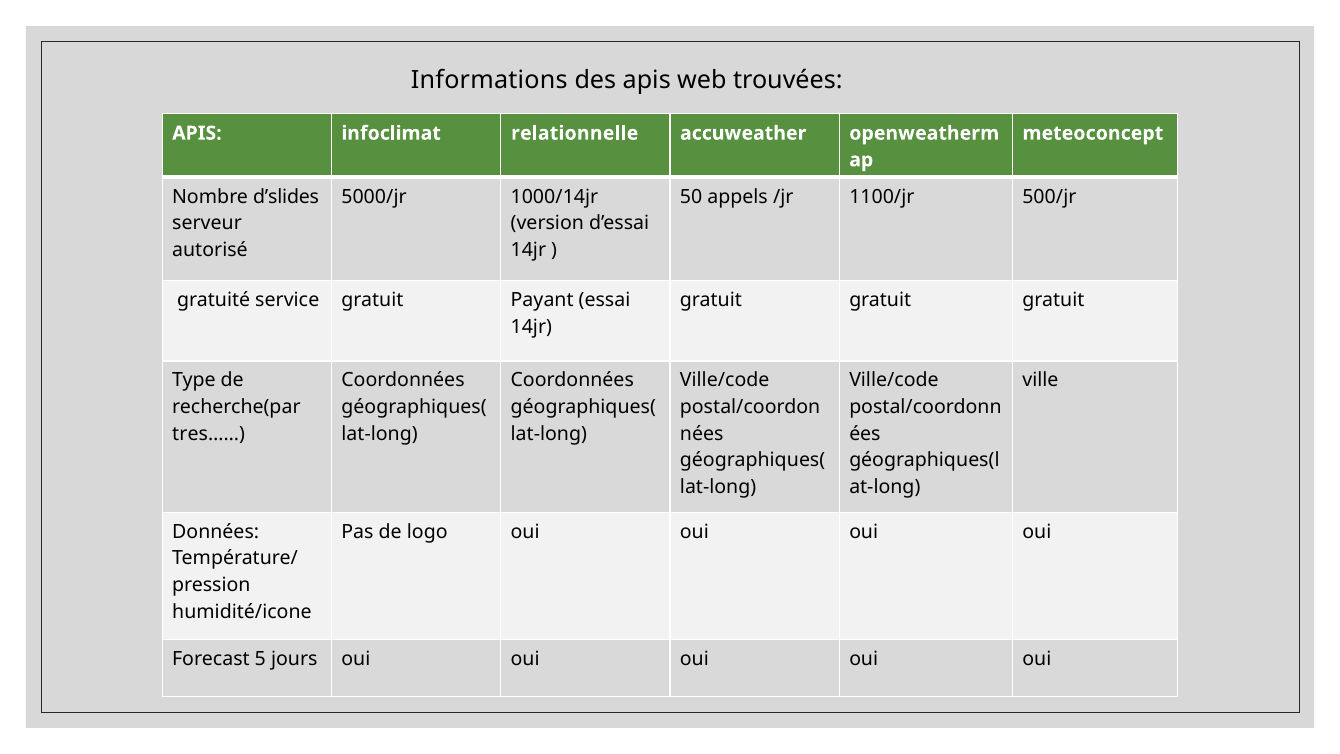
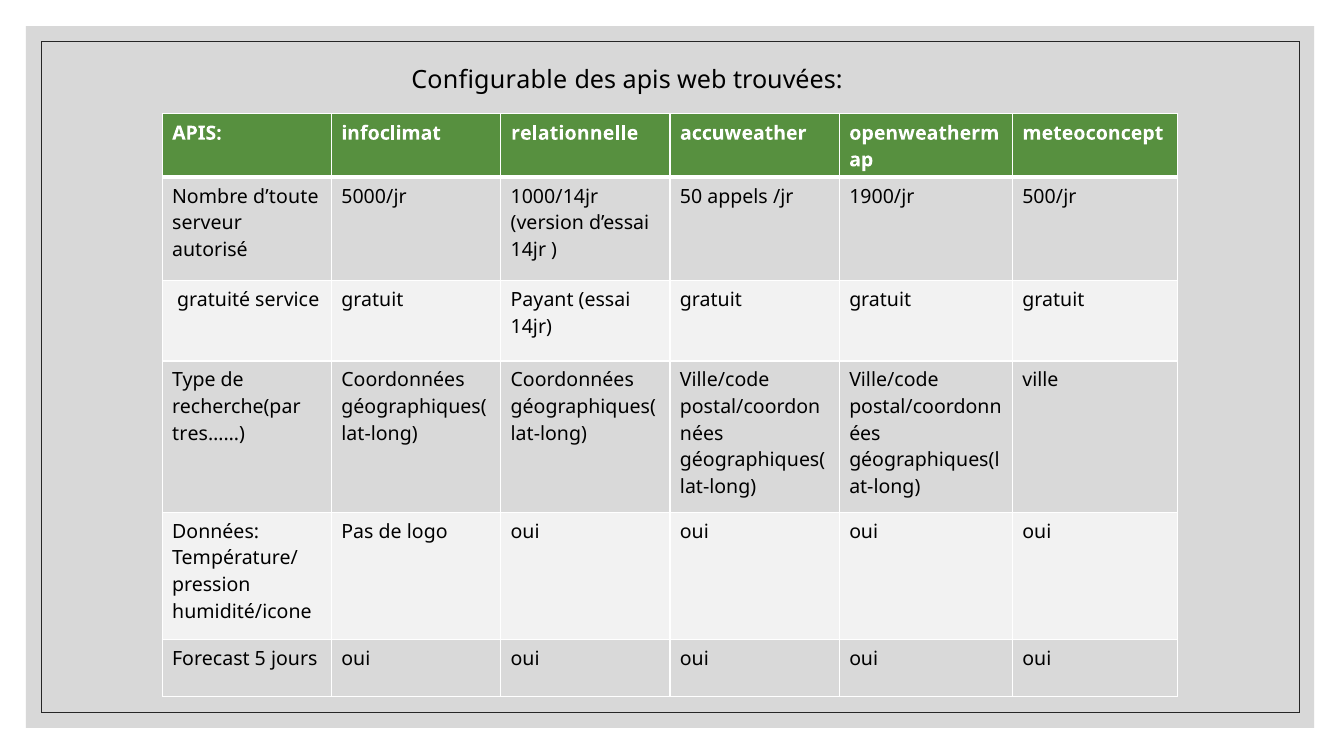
Informations: Informations -> Configurable
d’slides: d’slides -> d’toute
1100/jr: 1100/jr -> 1900/jr
